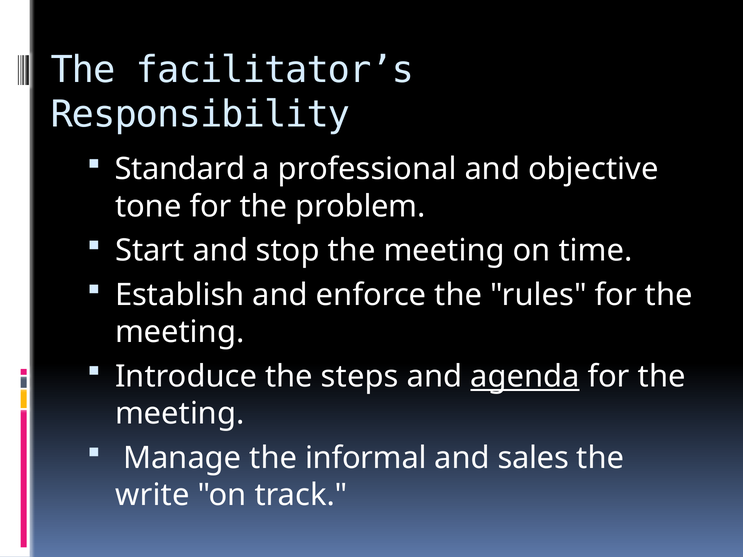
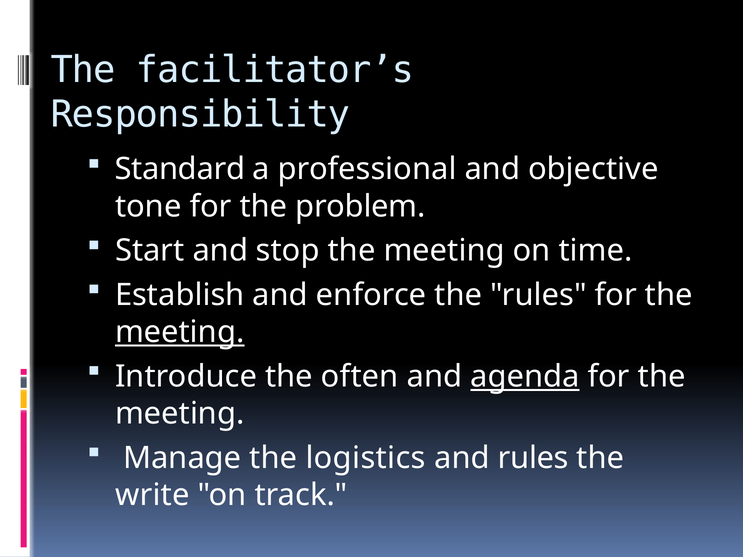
meeting at (180, 332) underline: none -> present
steps: steps -> often
informal: informal -> logistics
and sales: sales -> rules
